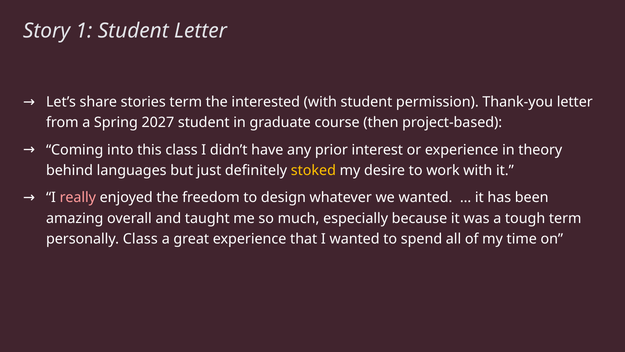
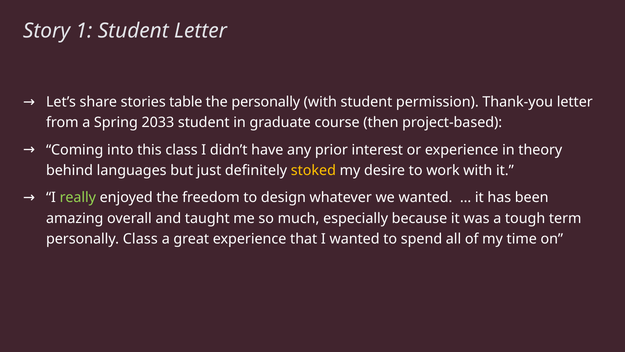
stories term: term -> table
the interested: interested -> personally
2027: 2027 -> 2033
really colour: pink -> light green
